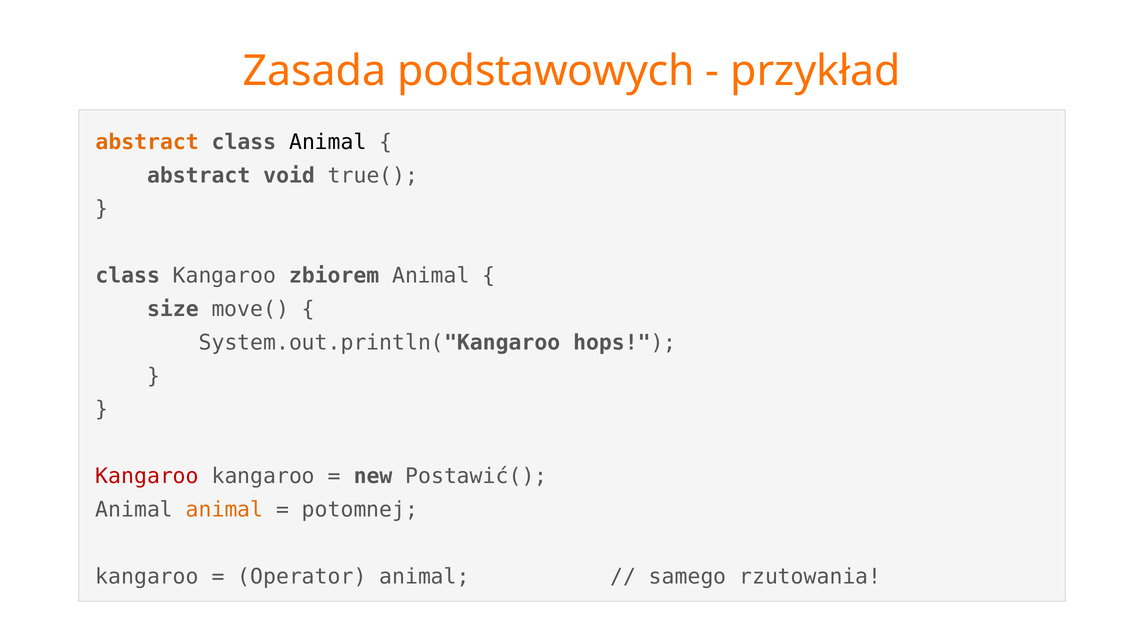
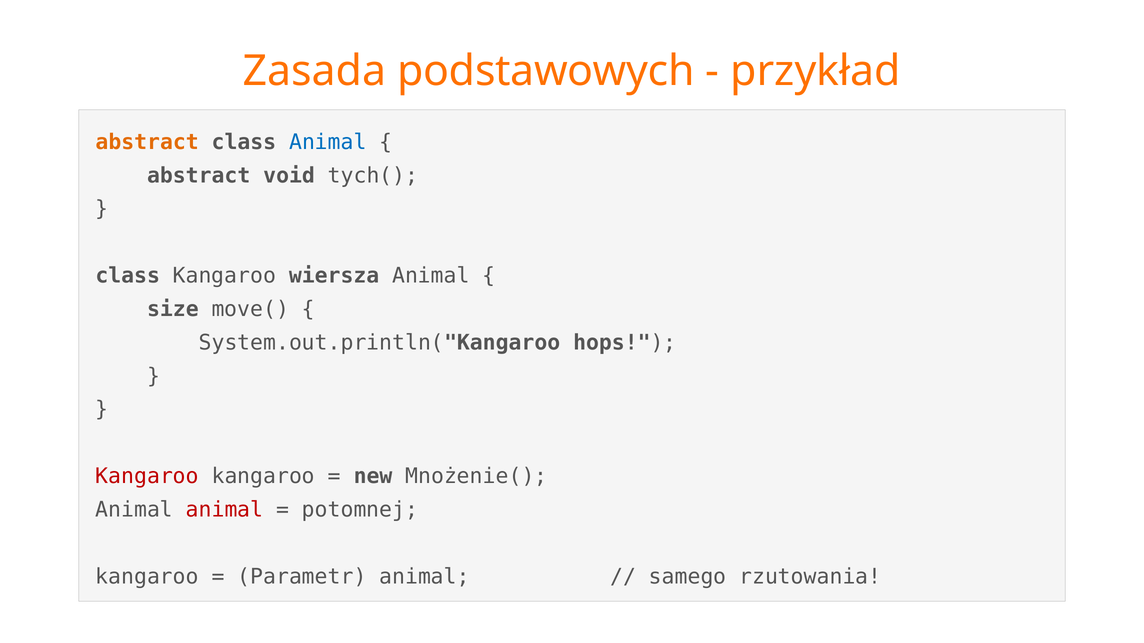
Animal at (328, 142) colour: black -> blue
true(: true( -> tych(
zbiorem: zbiorem -> wiersza
Postawić(: Postawić( -> Mnożenie(
animal at (225, 510) colour: orange -> red
Operator: Operator -> Parametr
